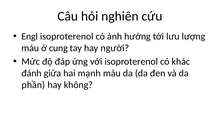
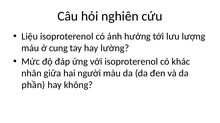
Engl: Engl -> Liệu
người: người -> lường
đánh: đánh -> nhân
mạnh: mạnh -> người
